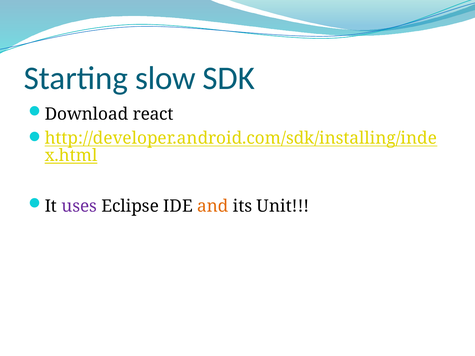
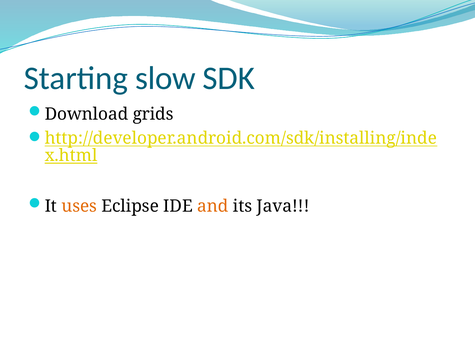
react: react -> grids
uses colour: purple -> orange
Unit: Unit -> Java
